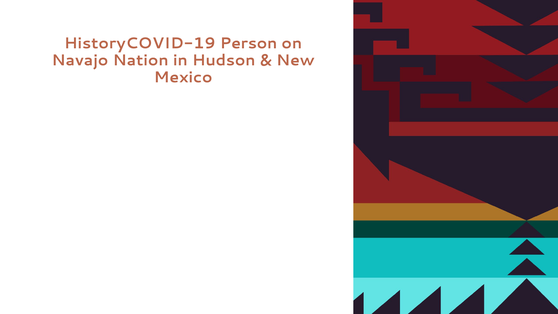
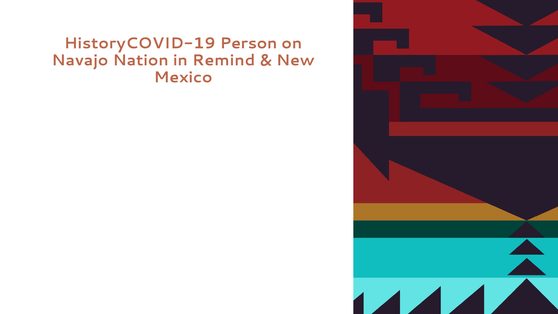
Hudson: Hudson -> Remind
